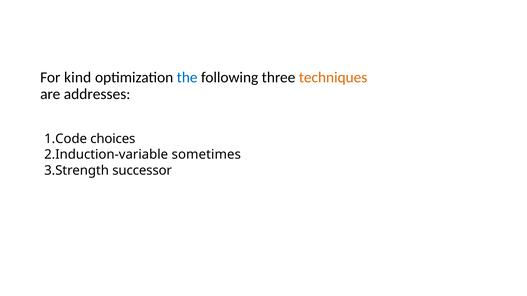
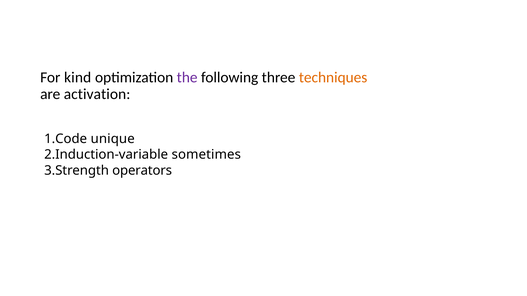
the colour: blue -> purple
addresses: addresses -> activation
choices: choices -> unique
successor: successor -> operators
